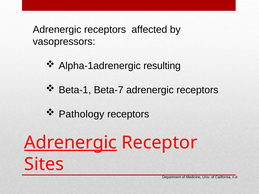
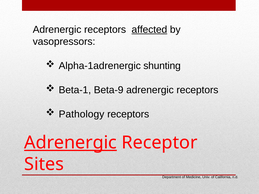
affected underline: none -> present
resulting: resulting -> shunting
Beta-7: Beta-7 -> Beta-9
